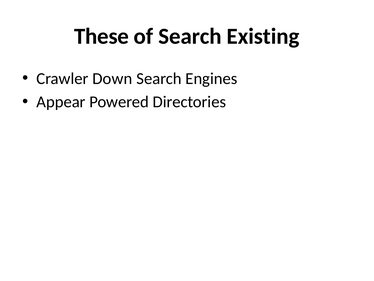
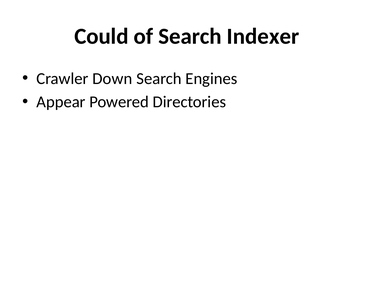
These: These -> Could
Existing: Existing -> Indexer
